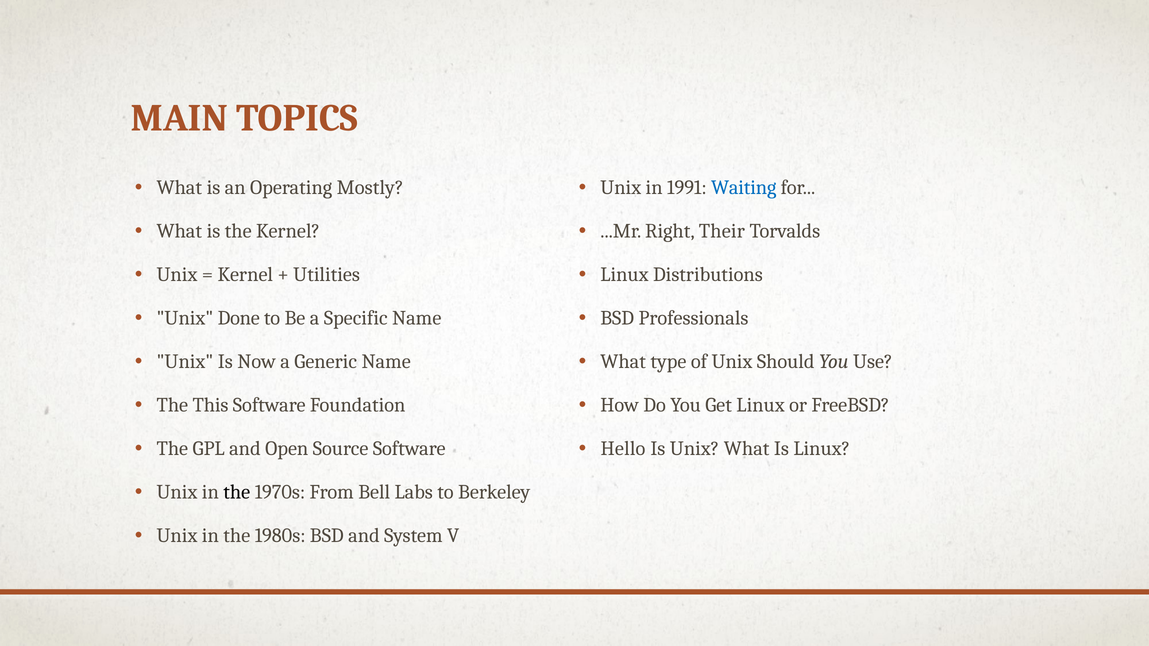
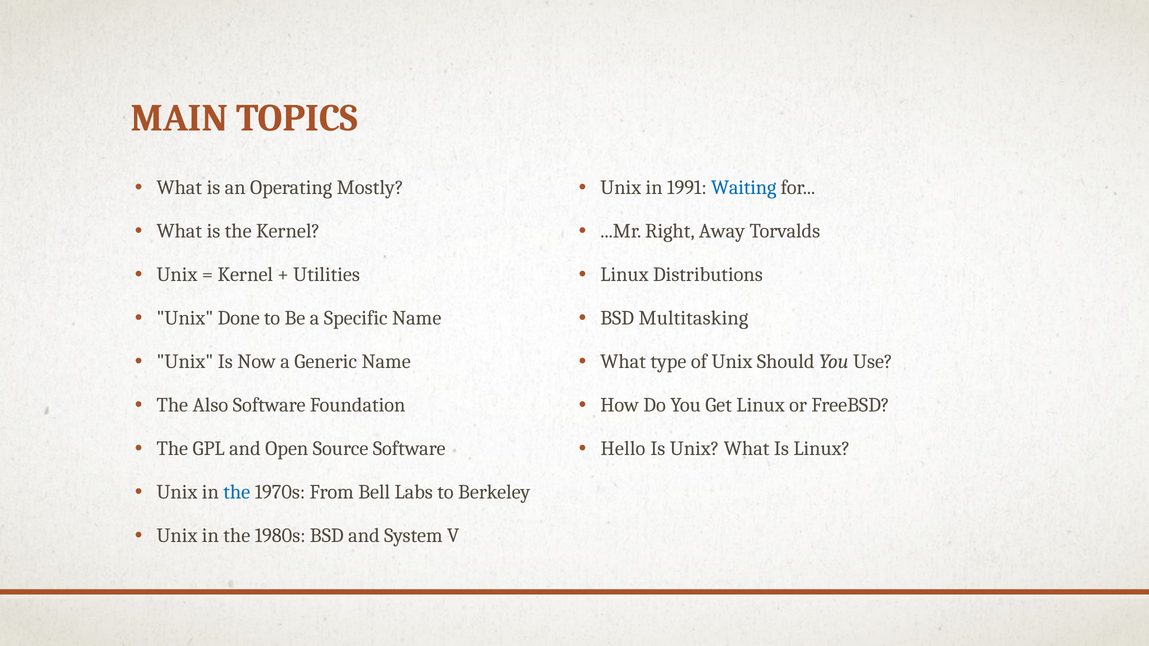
Their: Their -> Away
Professionals: Professionals -> Multitasking
This: This -> Also
the at (237, 492) colour: black -> blue
